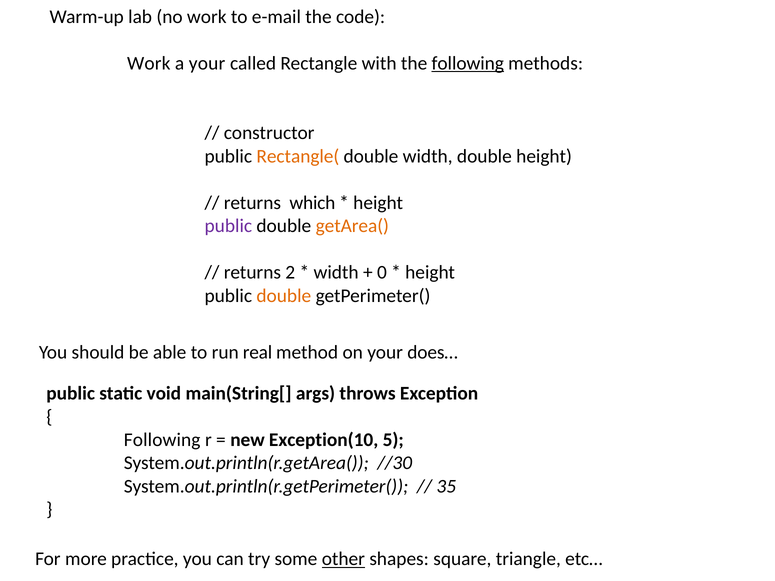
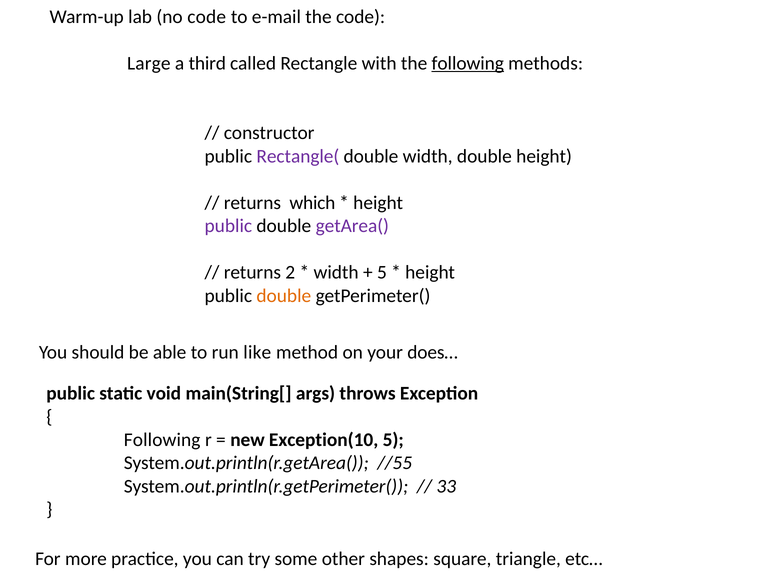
no work: work -> code
Work at (149, 63): Work -> Large
a your: your -> third
Rectangle( colour: orange -> purple
getArea( colour: orange -> purple
0 at (382, 273): 0 -> 5
real: real -> like
//30: //30 -> //55
35: 35 -> 33
other underline: present -> none
